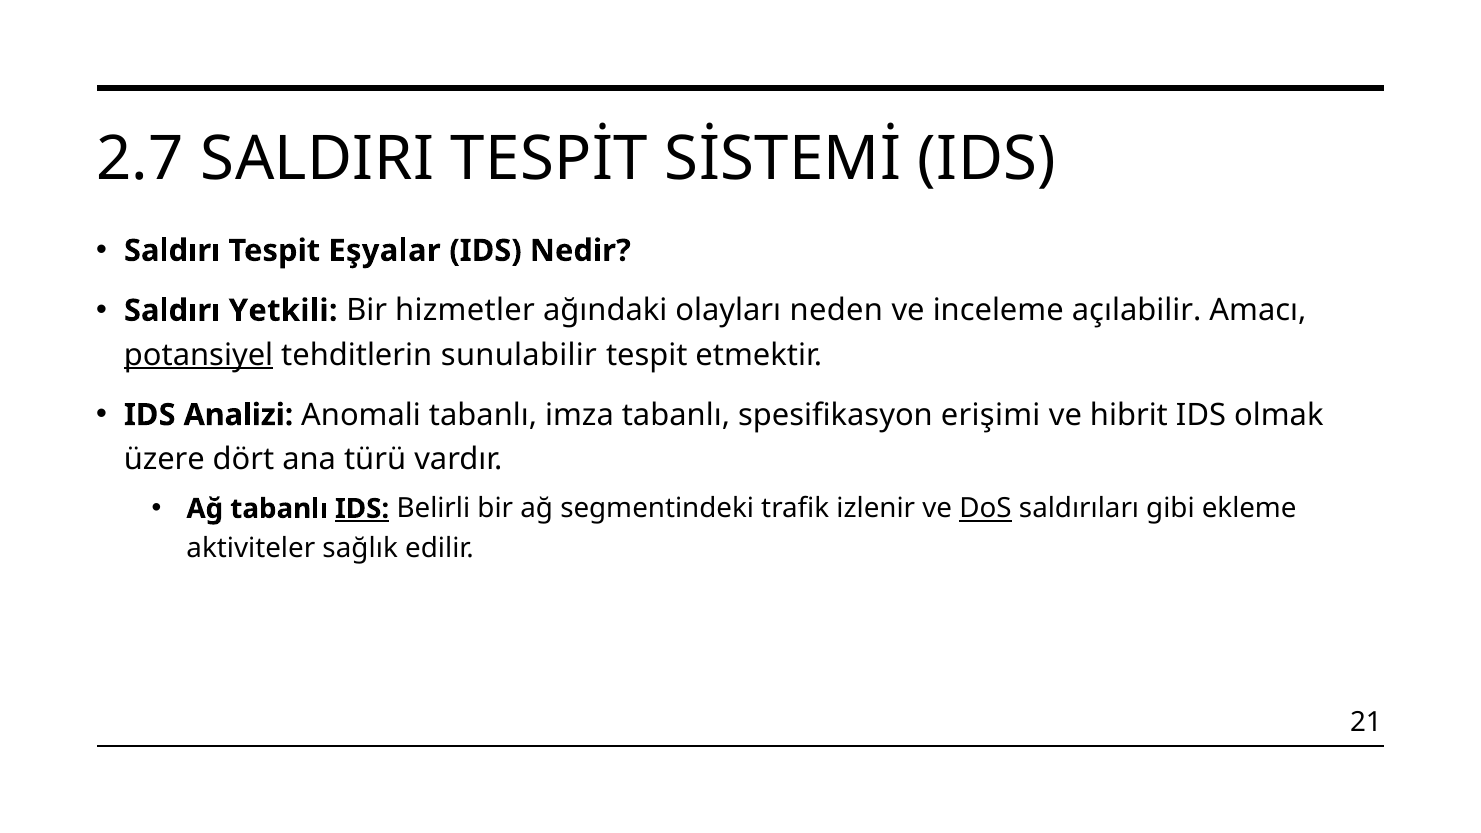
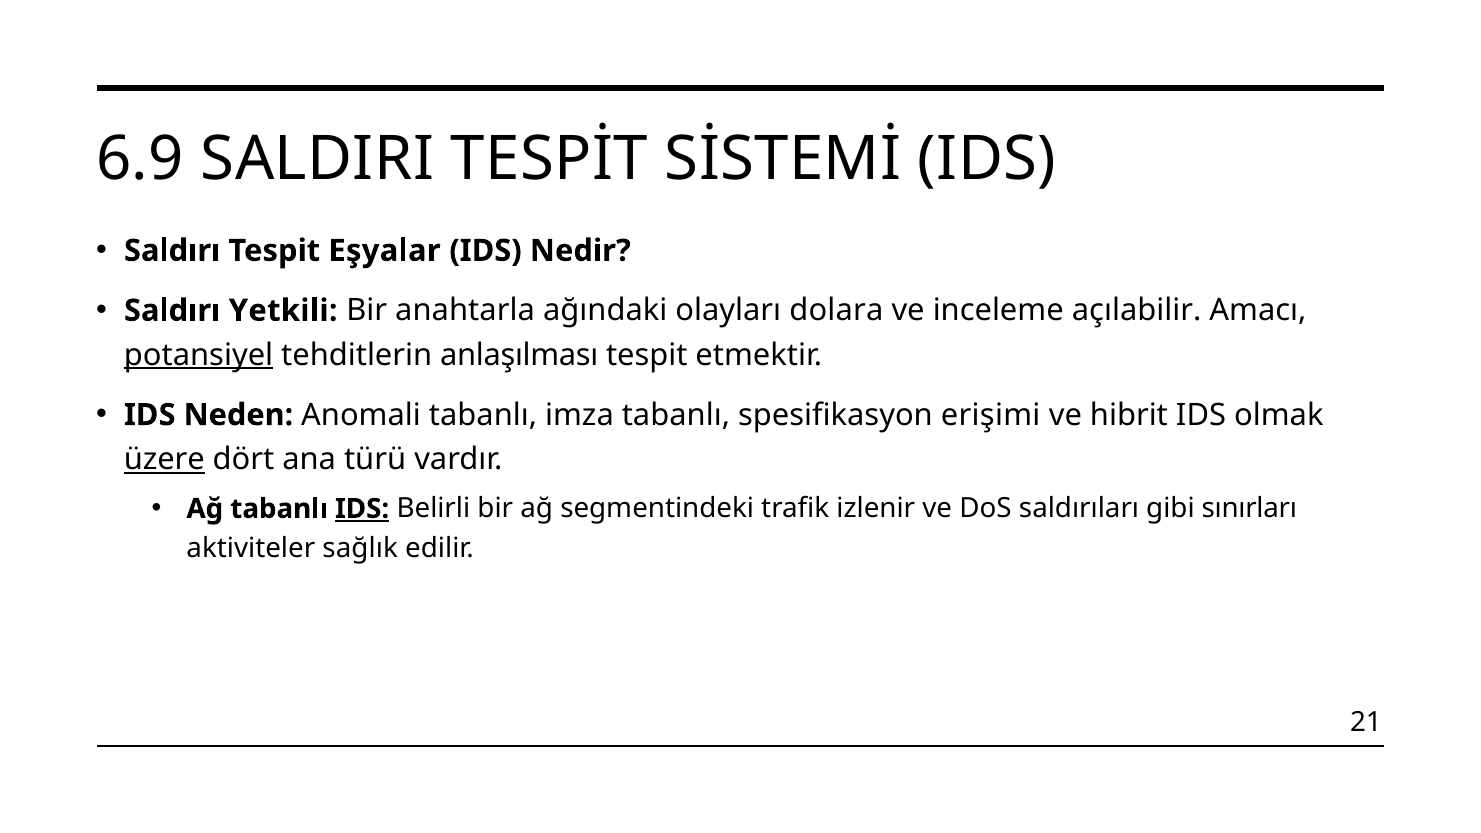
2.7: 2.7 -> 6.9
hizmetler: hizmetler -> anahtarla
neden: neden -> dolara
sunulabilir: sunulabilir -> anlaşılması
Analizi: Analizi -> Neden
üzere underline: none -> present
DoS underline: present -> none
ekleme: ekleme -> sınırları
